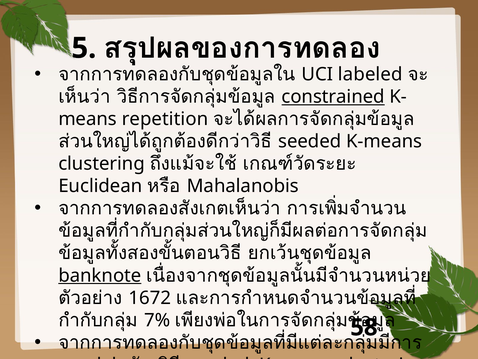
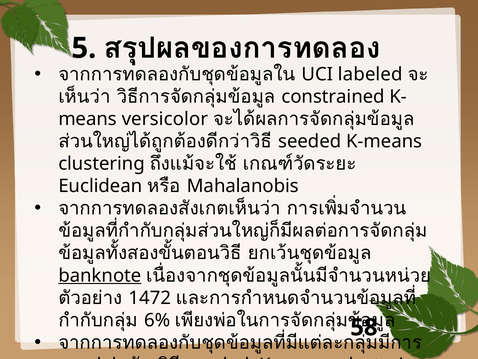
constrained underline: present -> none
repetition: repetition -> versicolor
1672: 1672 -> 1472
7%: 7% -> 6%
